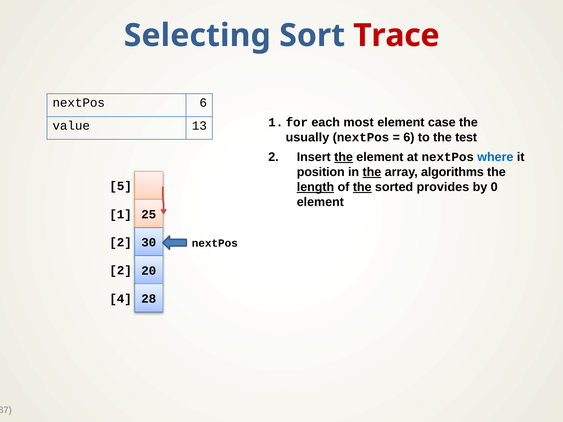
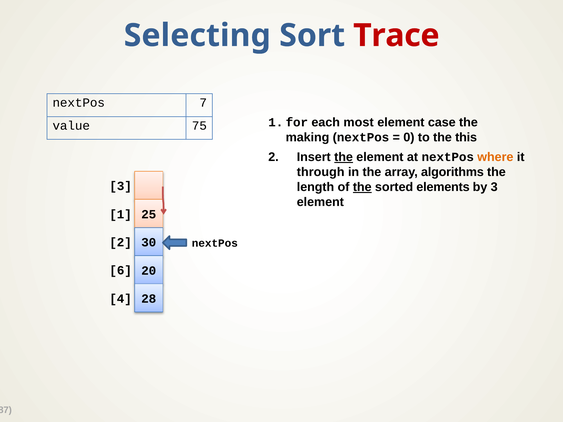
nextPos 6: 6 -> 7
13: 13 -> 75
usually: usually -> making
6 at (409, 137): 6 -> 0
test: test -> this
where colour: blue -> orange
position: position -> through
the at (372, 172) underline: present -> none
length underline: present -> none
provides: provides -> elements
by 0: 0 -> 3
5 at (121, 186): 5 -> 3
2 at (121, 271): 2 -> 6
